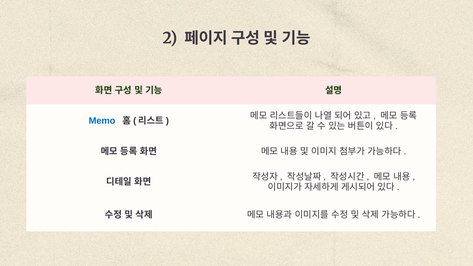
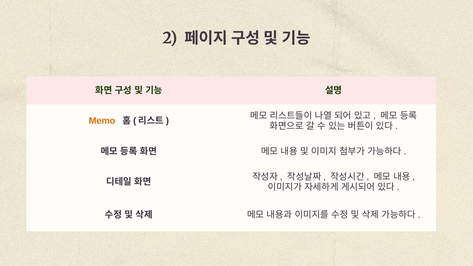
Memo colour: blue -> orange
